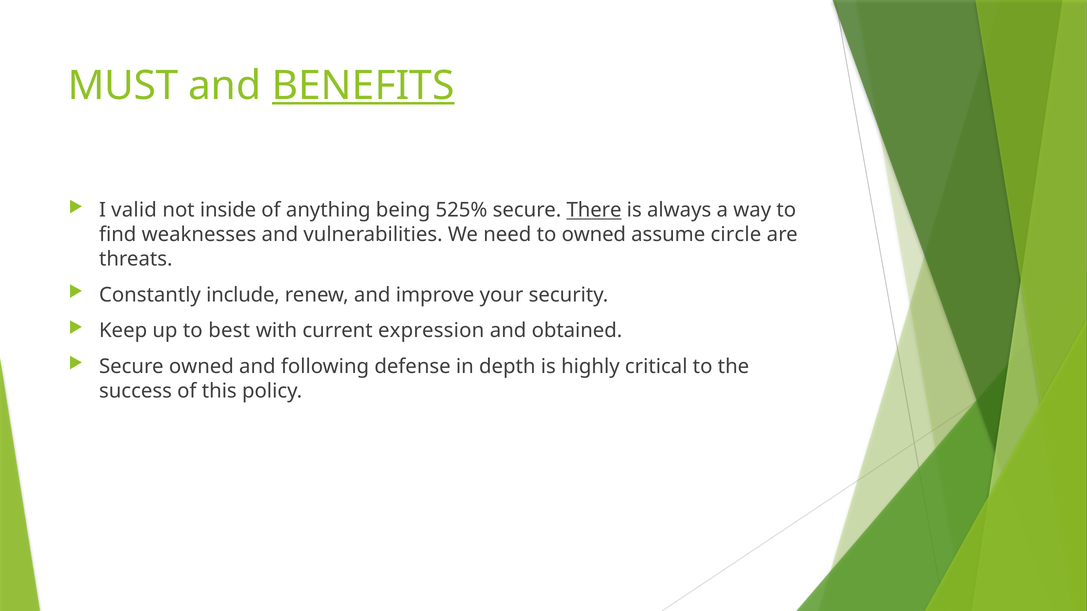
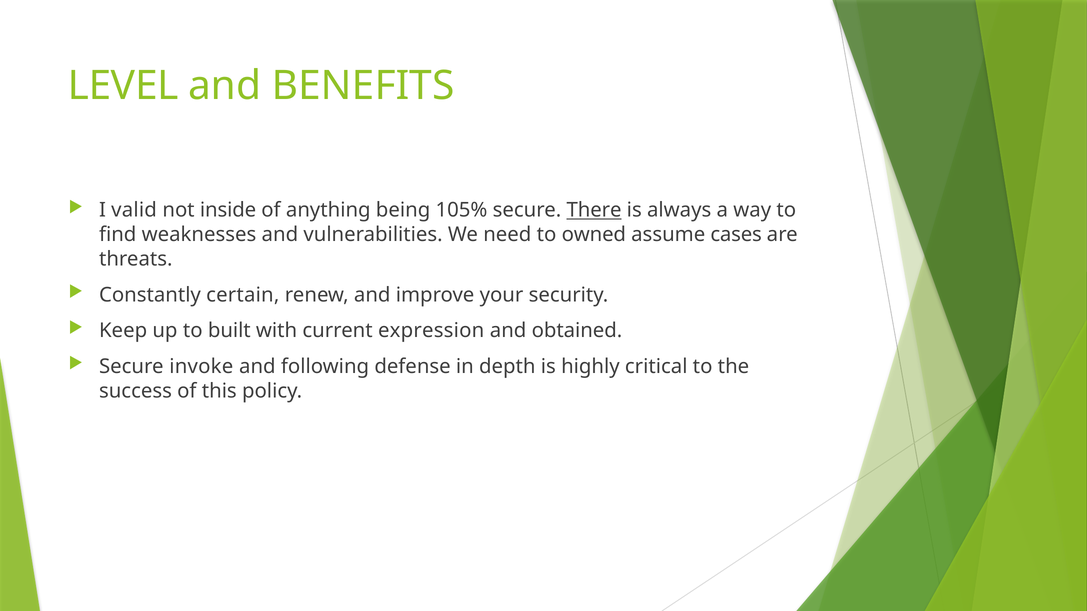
MUST: MUST -> LEVEL
BENEFITS underline: present -> none
525%: 525% -> 105%
circle: circle -> cases
include: include -> certain
best: best -> built
Secure owned: owned -> invoke
